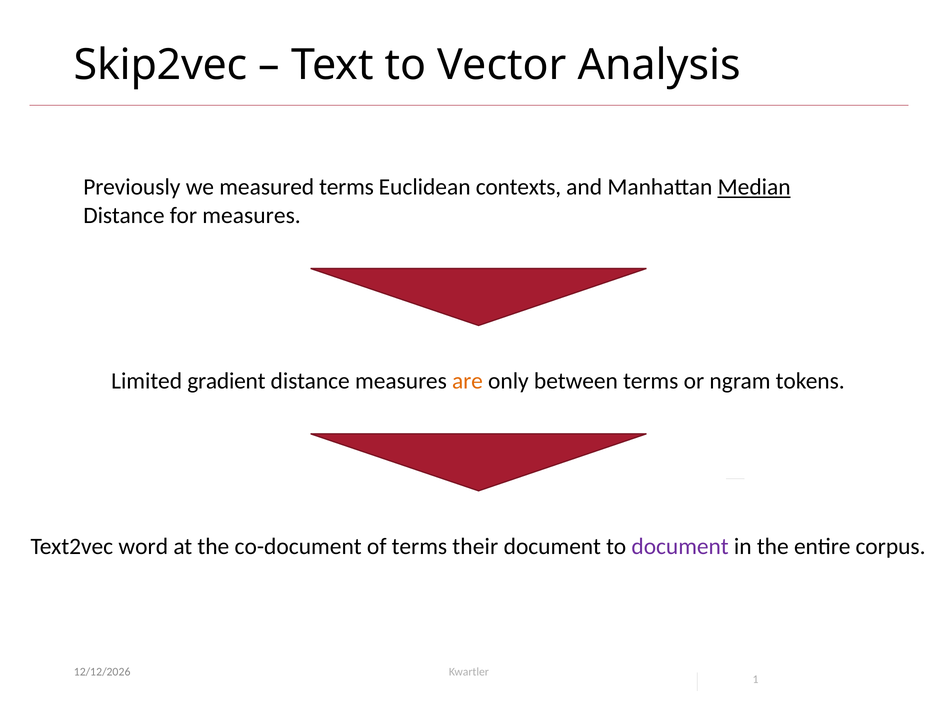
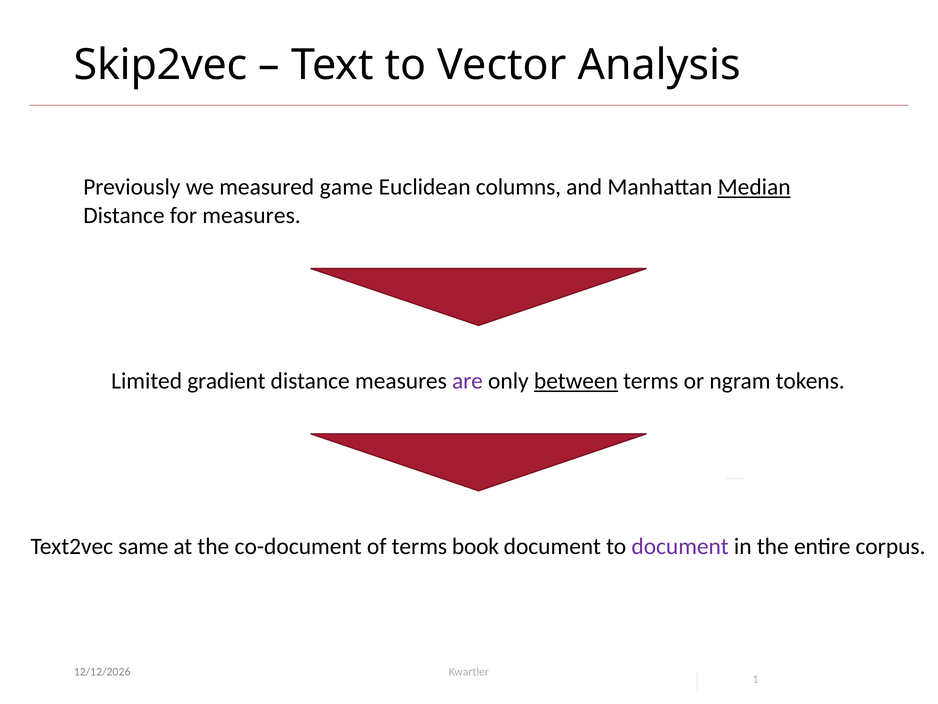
measured terms: terms -> game
contexts: contexts -> columns
are colour: orange -> purple
between underline: none -> present
word: word -> same
their: their -> book
